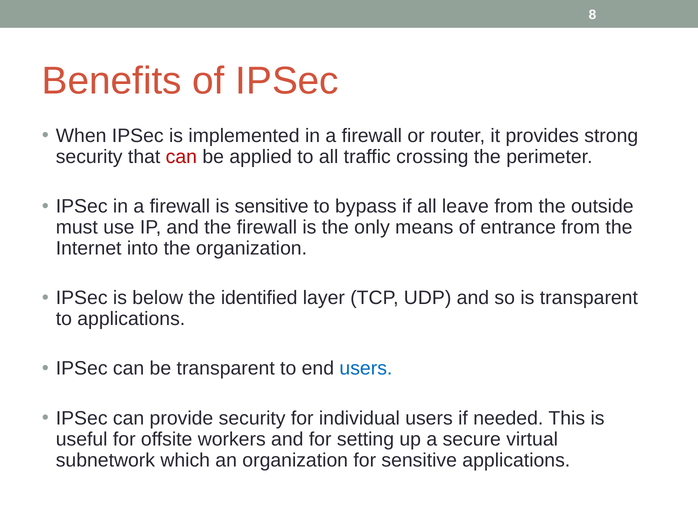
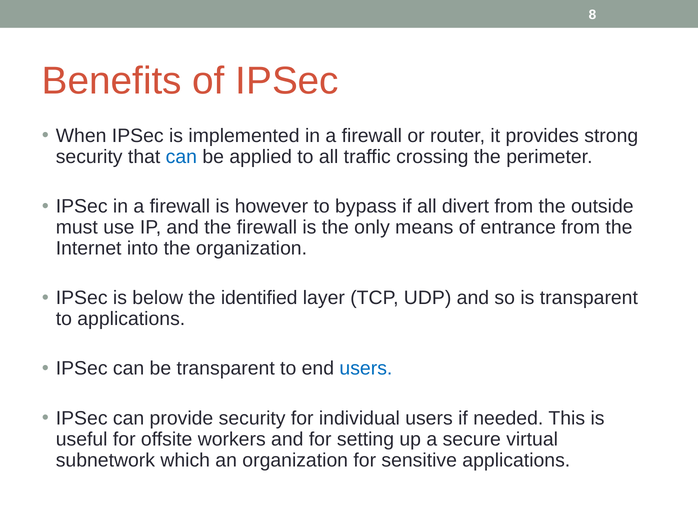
can at (181, 157) colour: red -> blue
is sensitive: sensitive -> however
leave: leave -> divert
